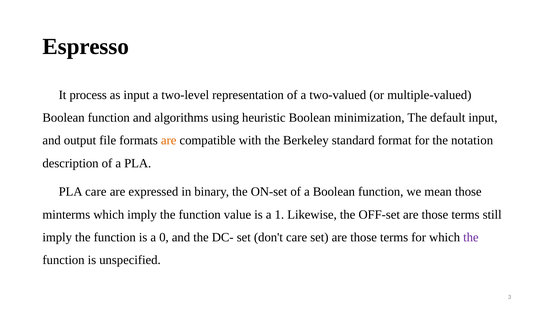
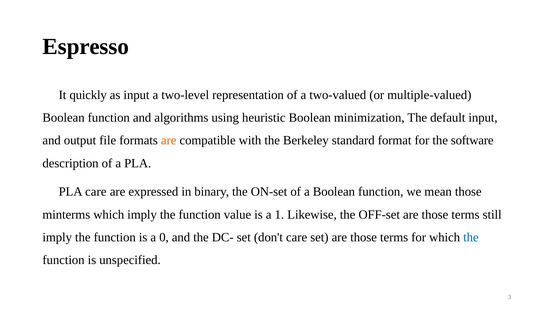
process: process -> quickly
notation: notation -> software
the at (471, 237) colour: purple -> blue
